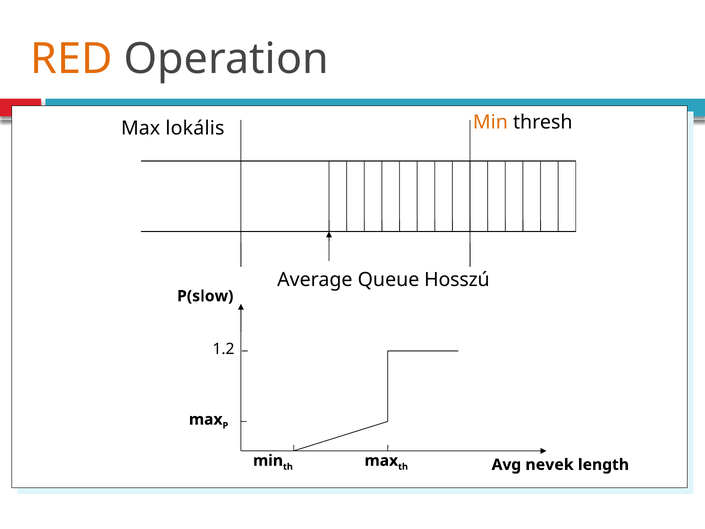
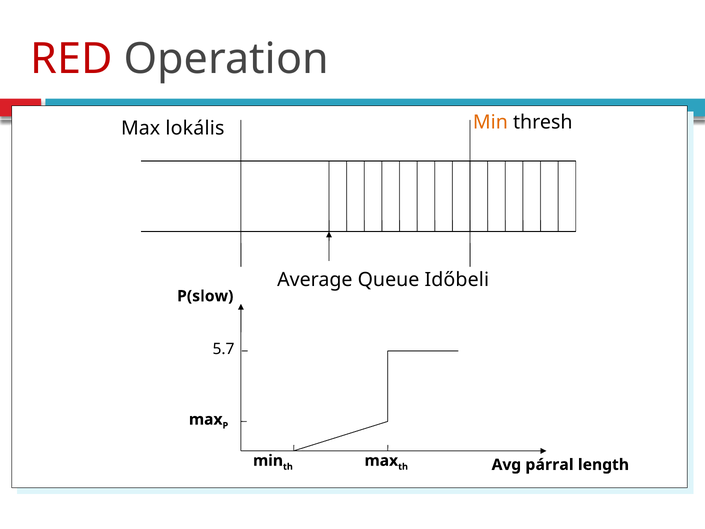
RED colour: orange -> red
Hosszú: Hosszú -> Időbeli
1.2: 1.2 -> 5.7
nevek: nevek -> párral
